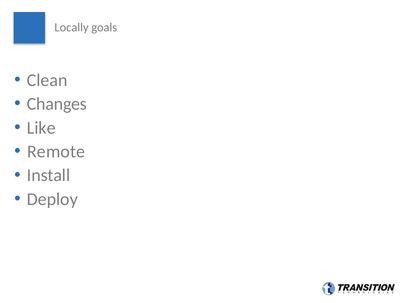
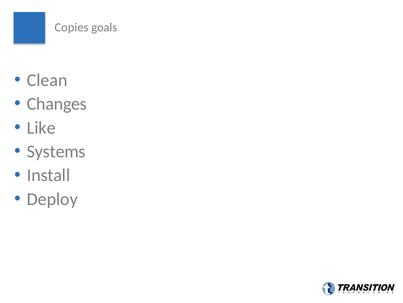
Locally: Locally -> Copies
Remote: Remote -> Systems
